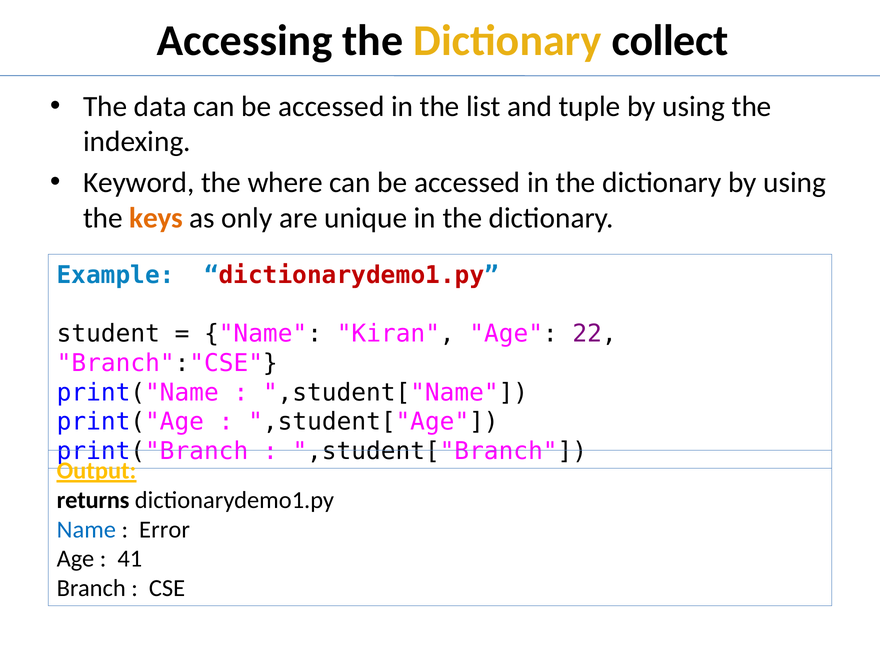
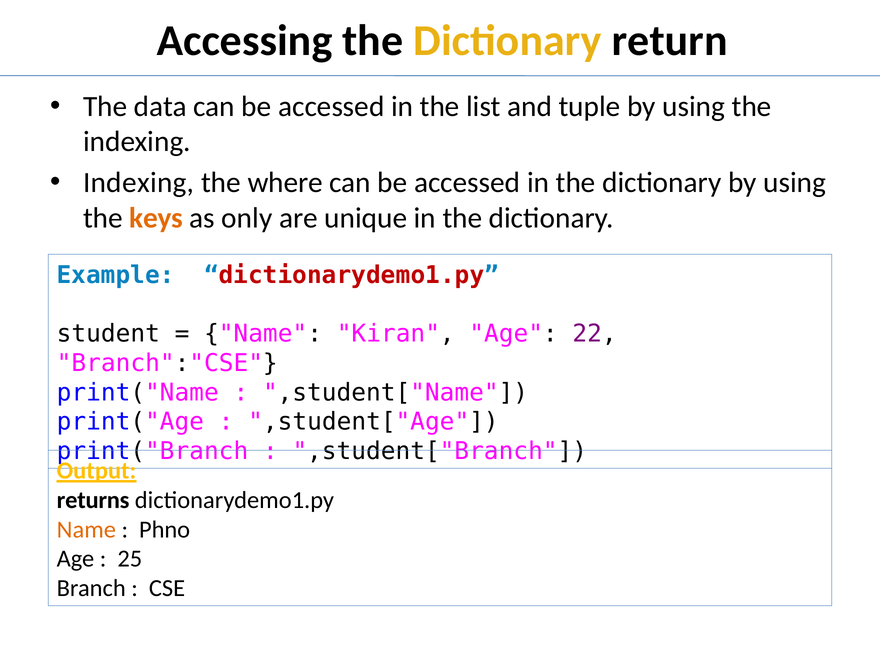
collect: collect -> return
Keyword at (139, 183): Keyword -> Indexing
Name at (86, 530) colour: blue -> orange
Error: Error -> Phno
41: 41 -> 25
